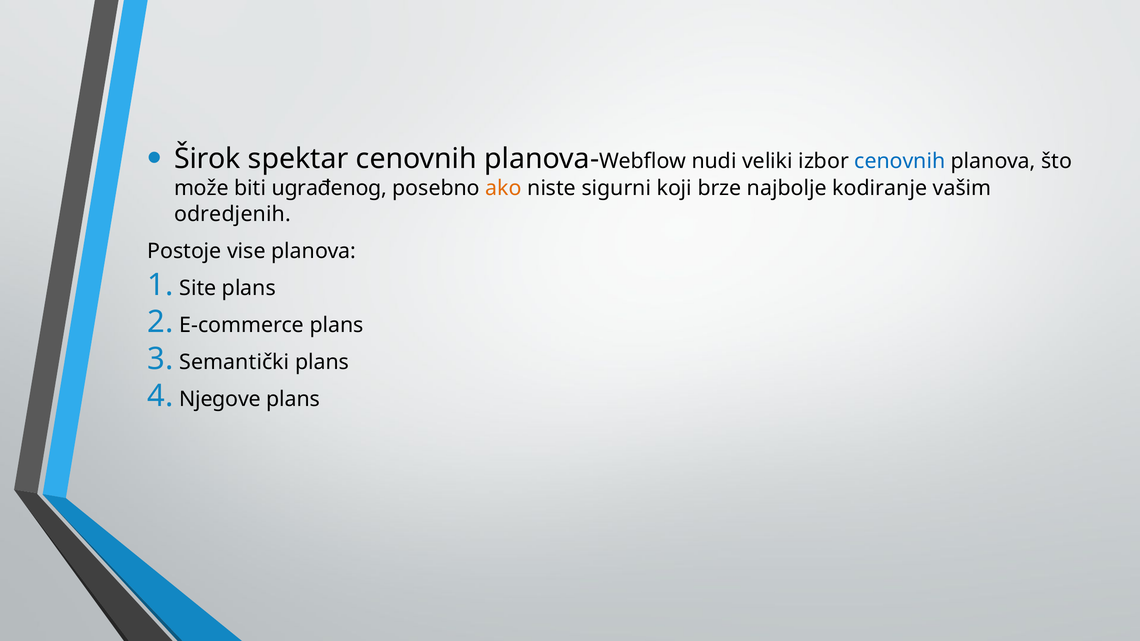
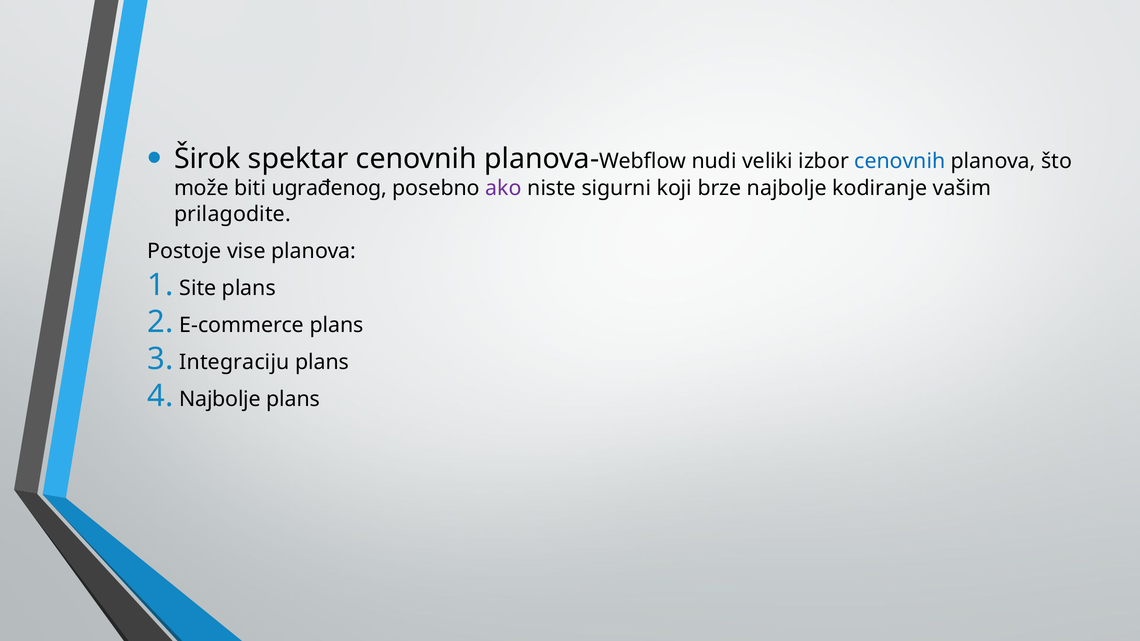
ako colour: orange -> purple
odredjenih: odredjenih -> prilagodite
Semantički: Semantički -> Integraciju
Njegove at (220, 399): Njegove -> Najbolje
